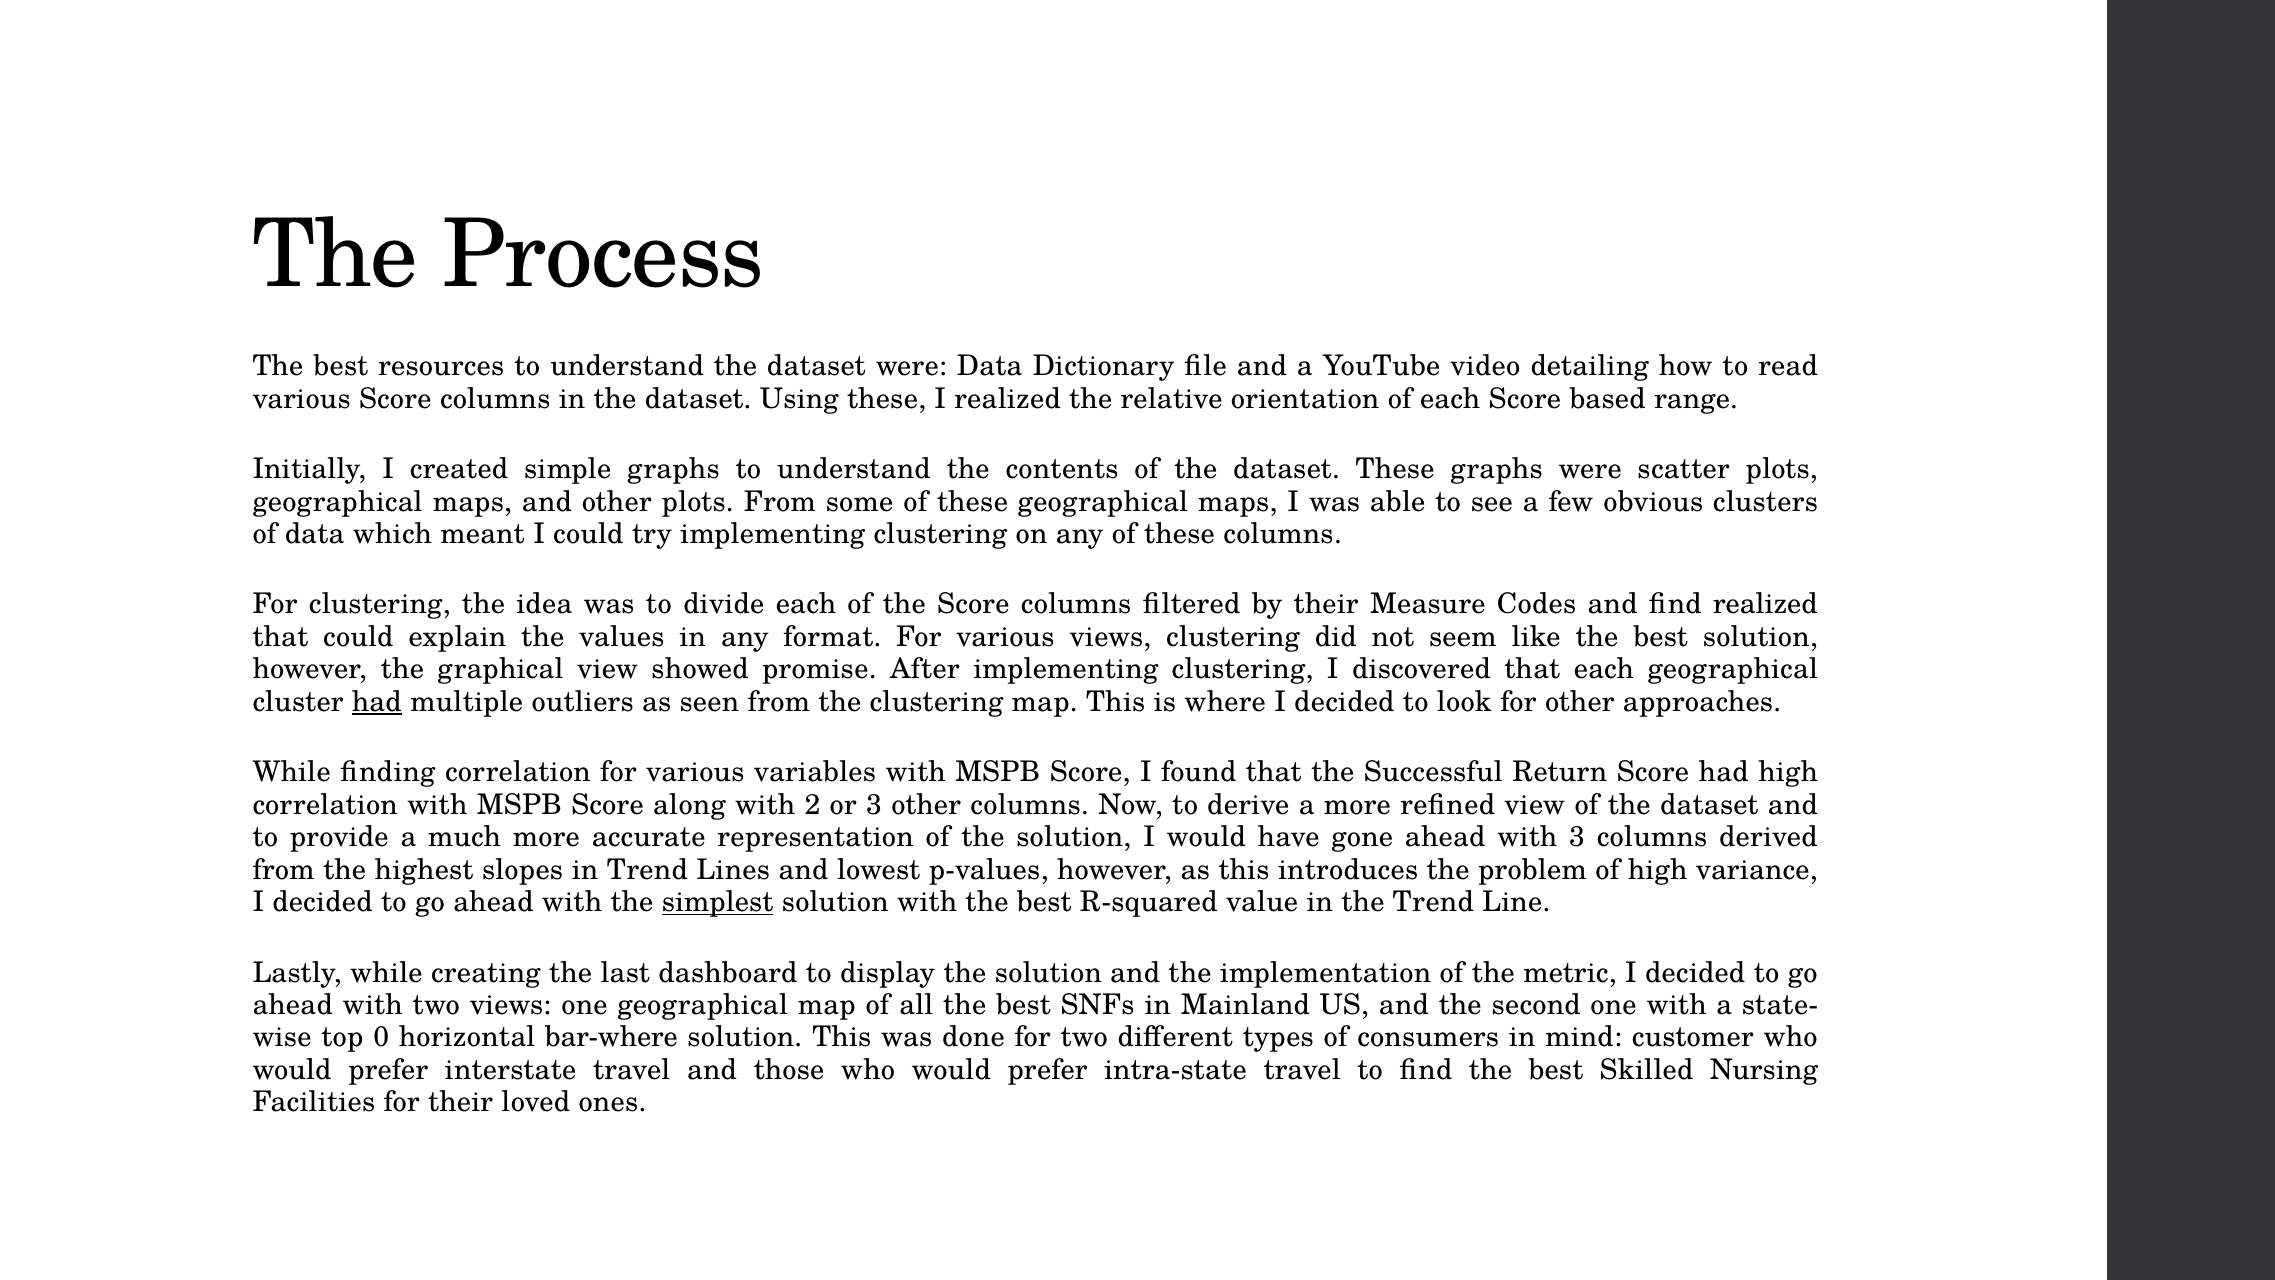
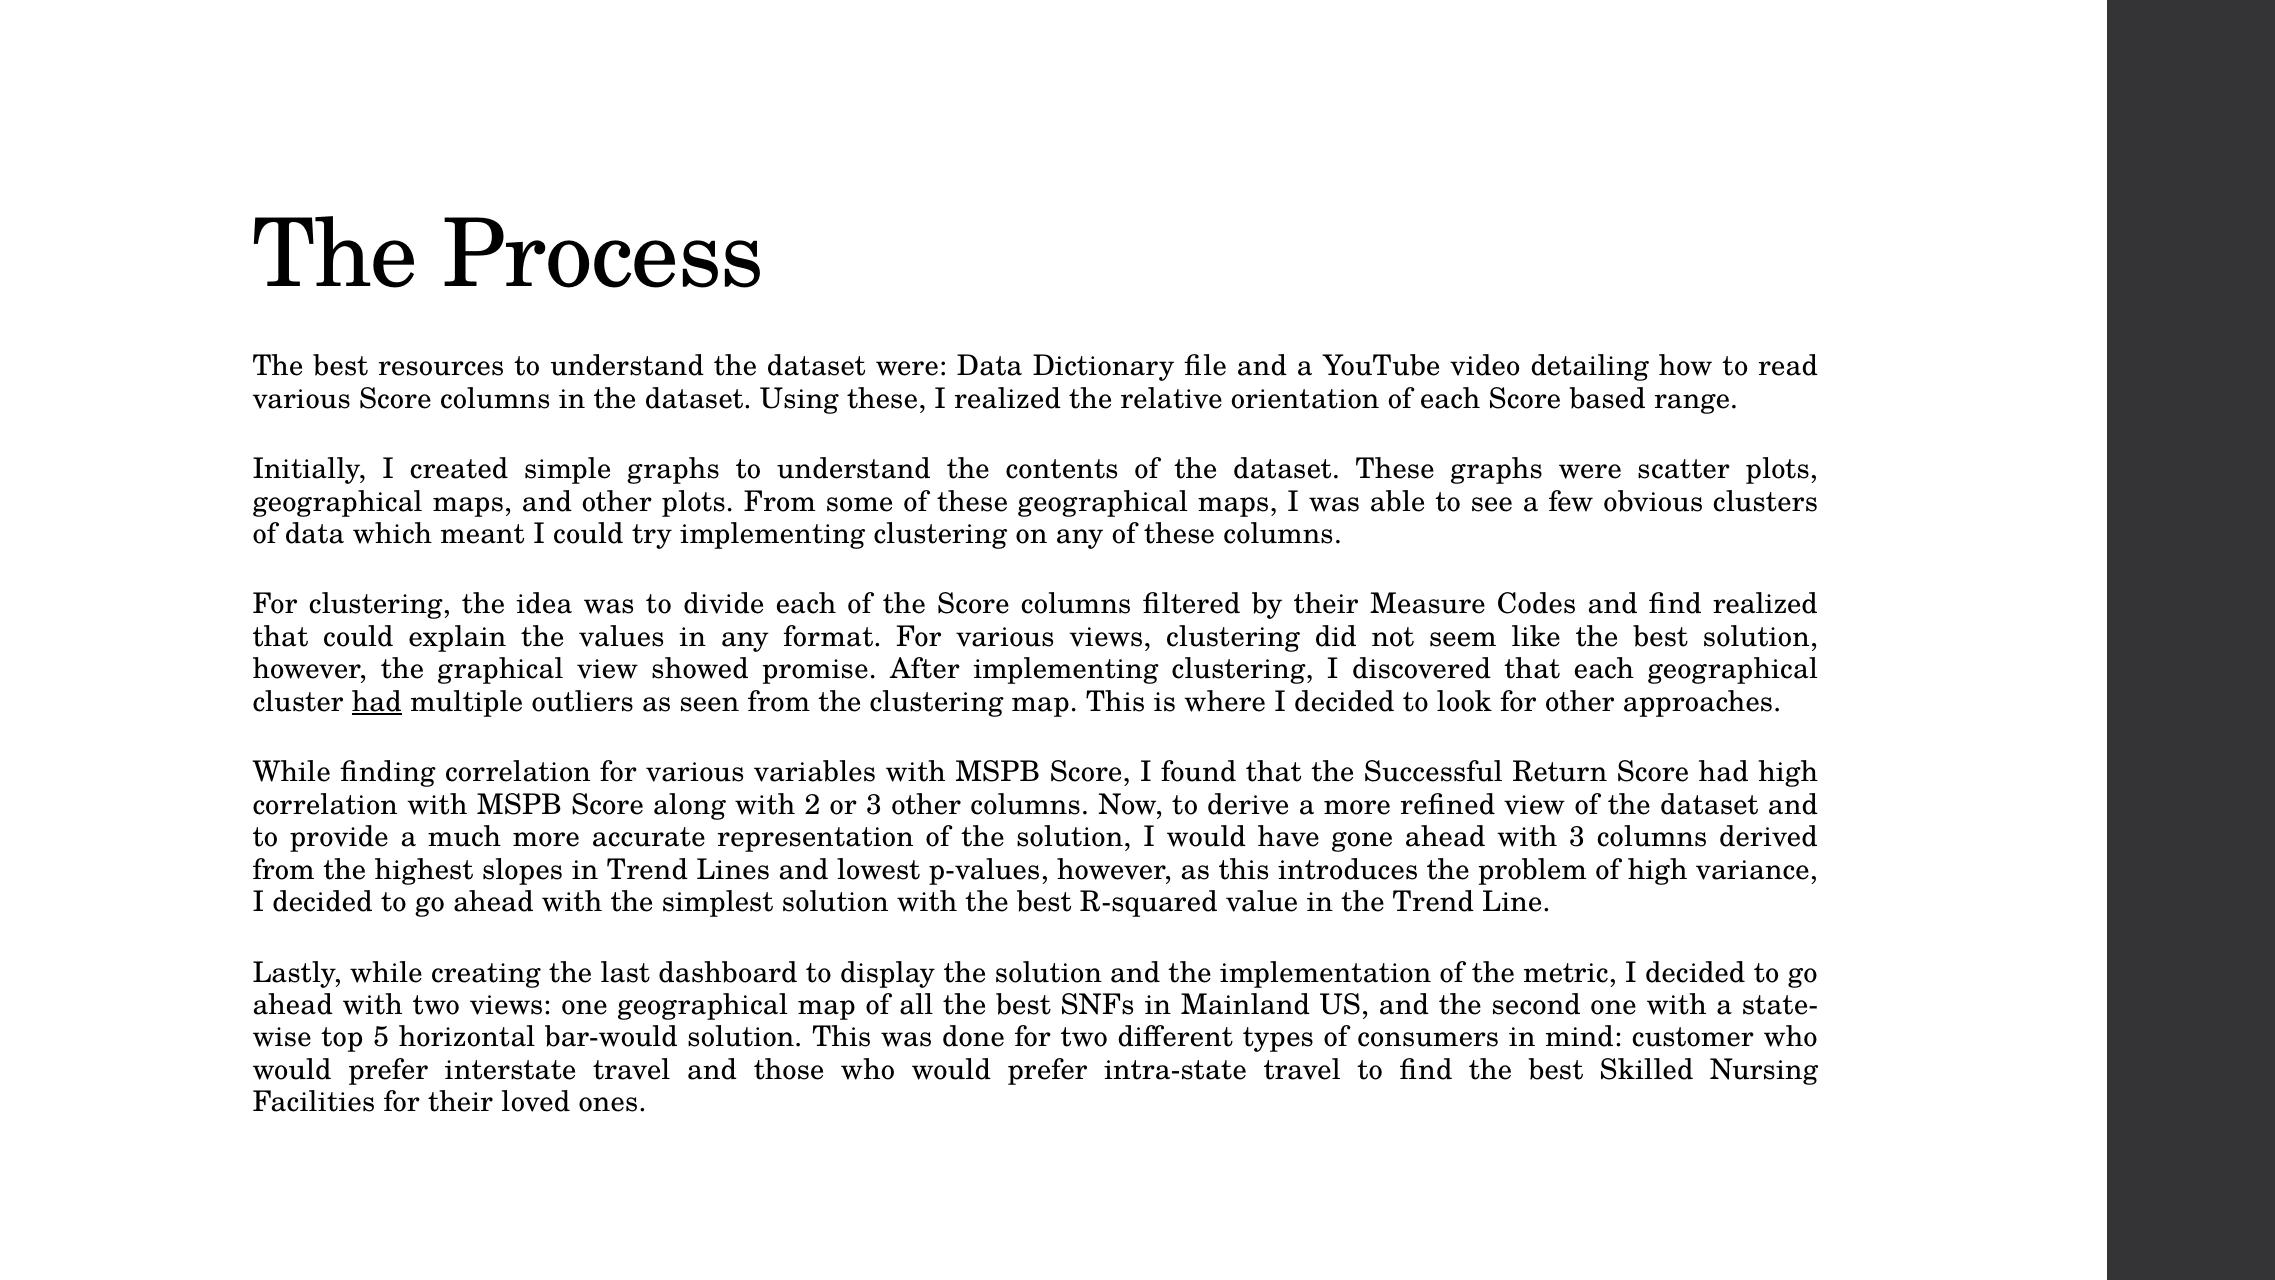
simplest underline: present -> none
0: 0 -> 5
bar-where: bar-where -> bar-would
